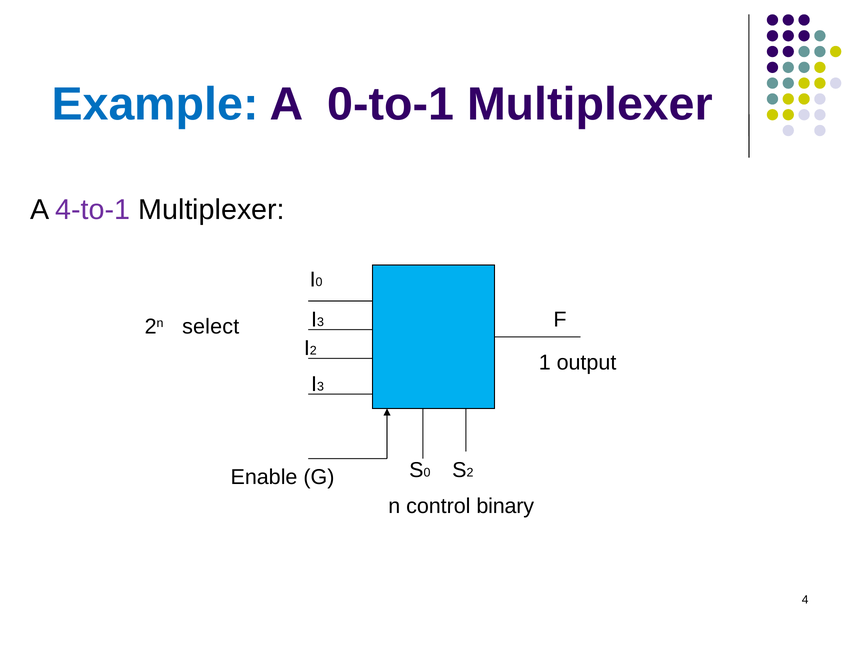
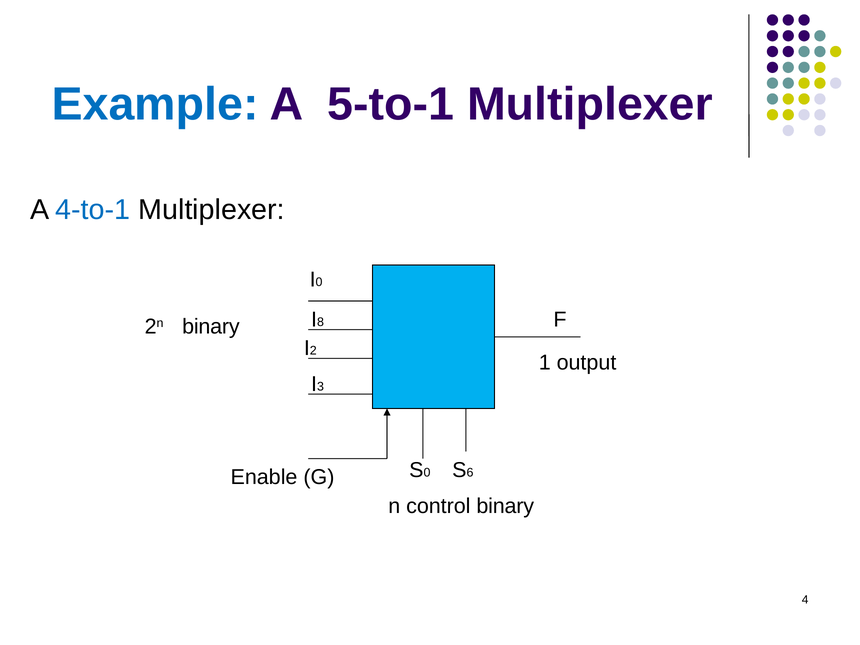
0-to-1: 0-to-1 -> 5-to-1
4-to-1 colour: purple -> blue
3 at (320, 322): 3 -> 8
2n select: select -> binary
2 at (470, 473): 2 -> 6
